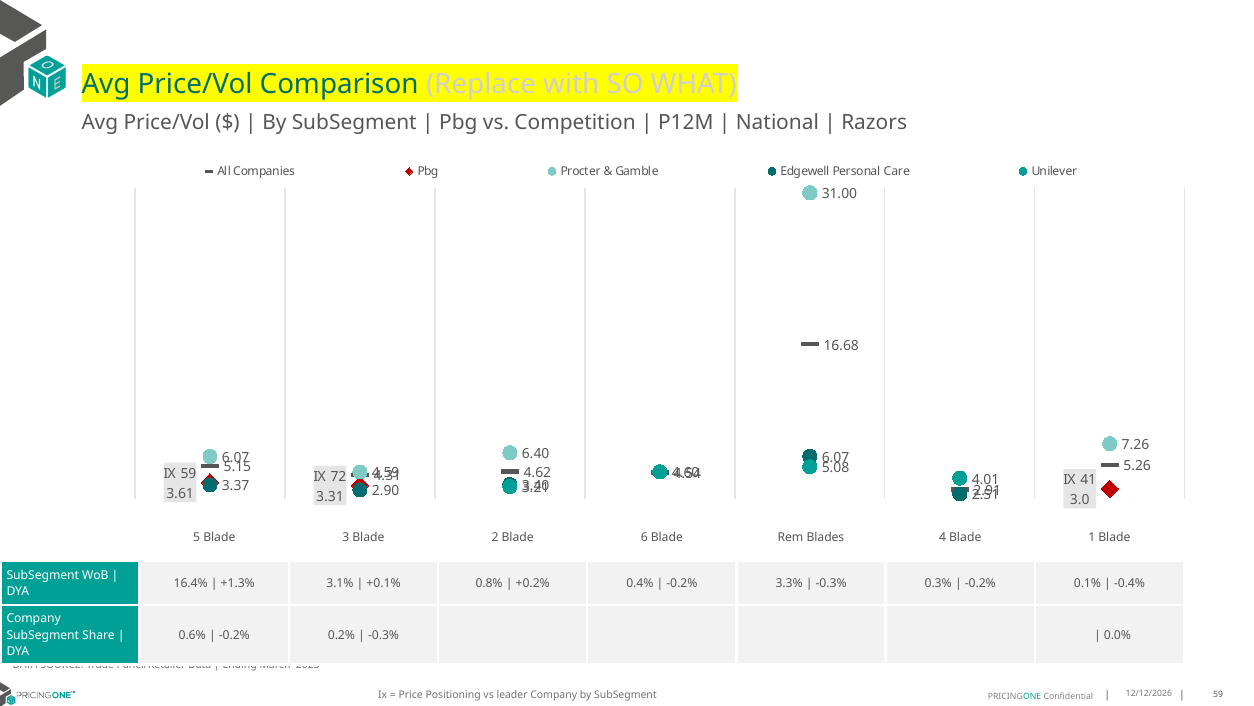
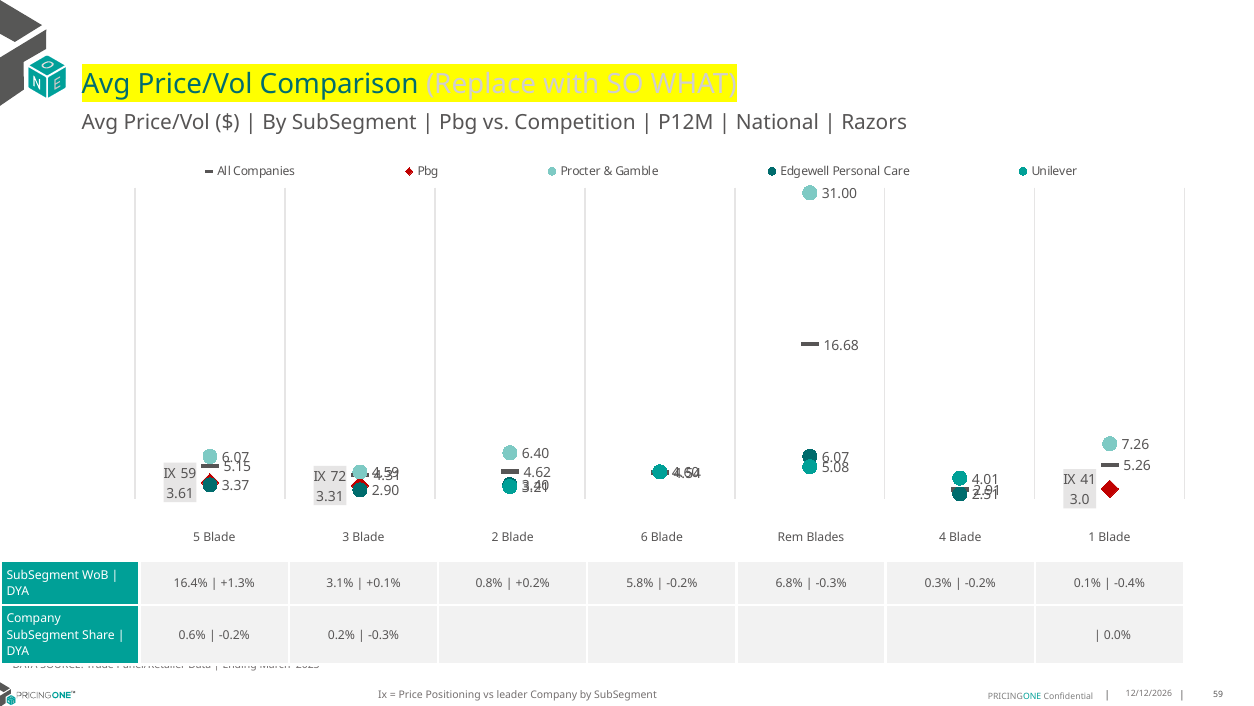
0.4%: 0.4% -> 5.8%
3.3%: 3.3% -> 6.8%
